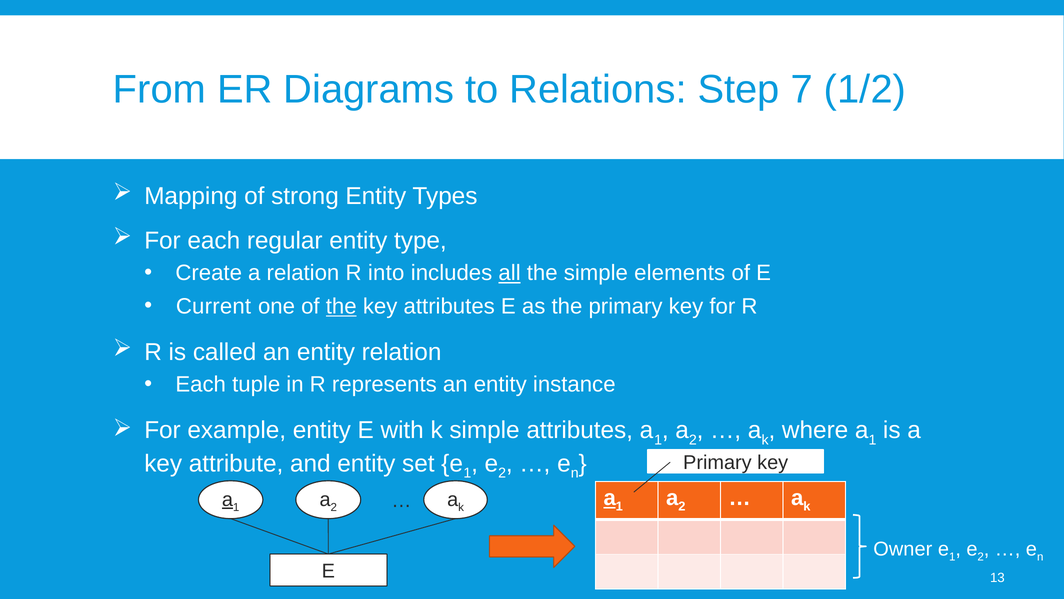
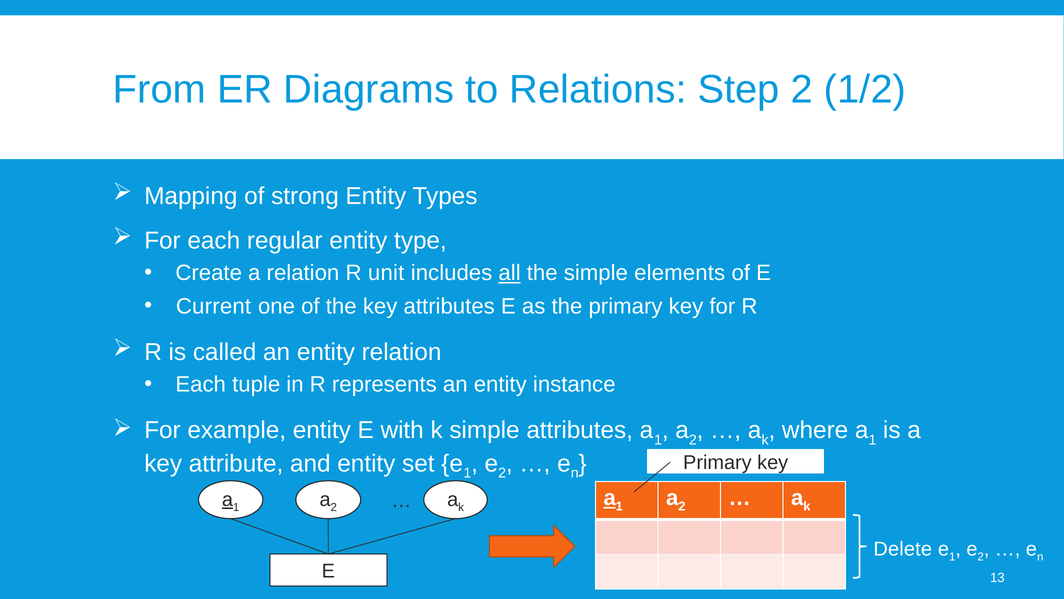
Step 7: 7 -> 2
into: into -> unit
the at (341, 306) underline: present -> none
Owner: Owner -> Delete
